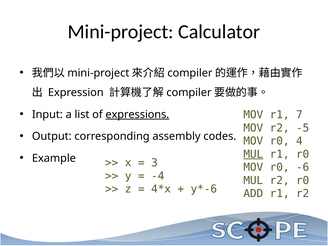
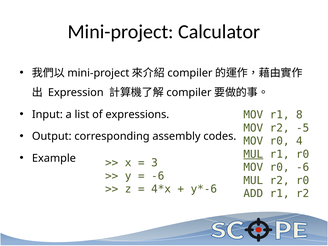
expressions underline: present -> none
7: 7 -> 8
-4 at (158, 176): -4 -> -6
